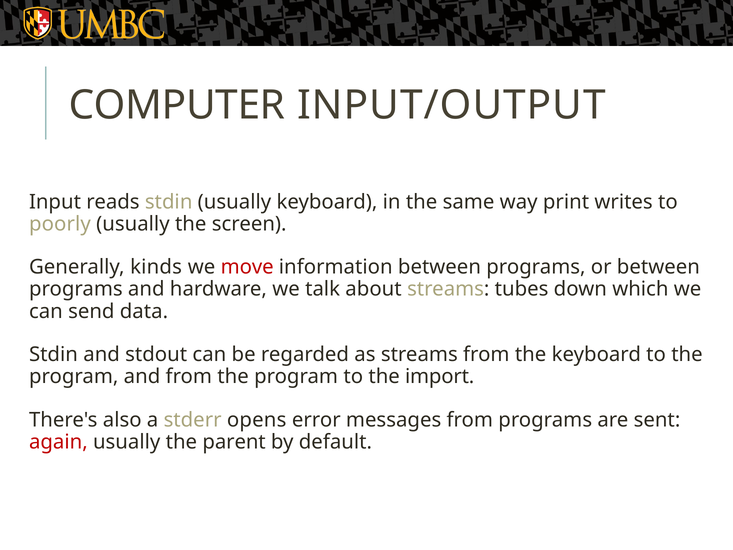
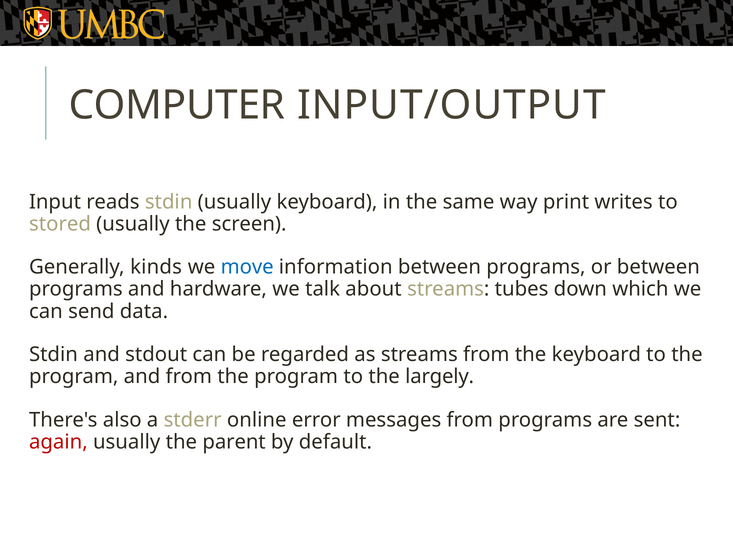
poorly: poorly -> stored
move colour: red -> blue
import: import -> largely
opens: opens -> online
